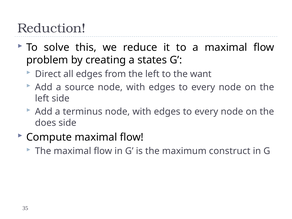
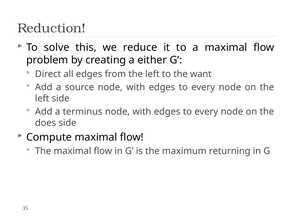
states: states -> either
construct: construct -> returning
